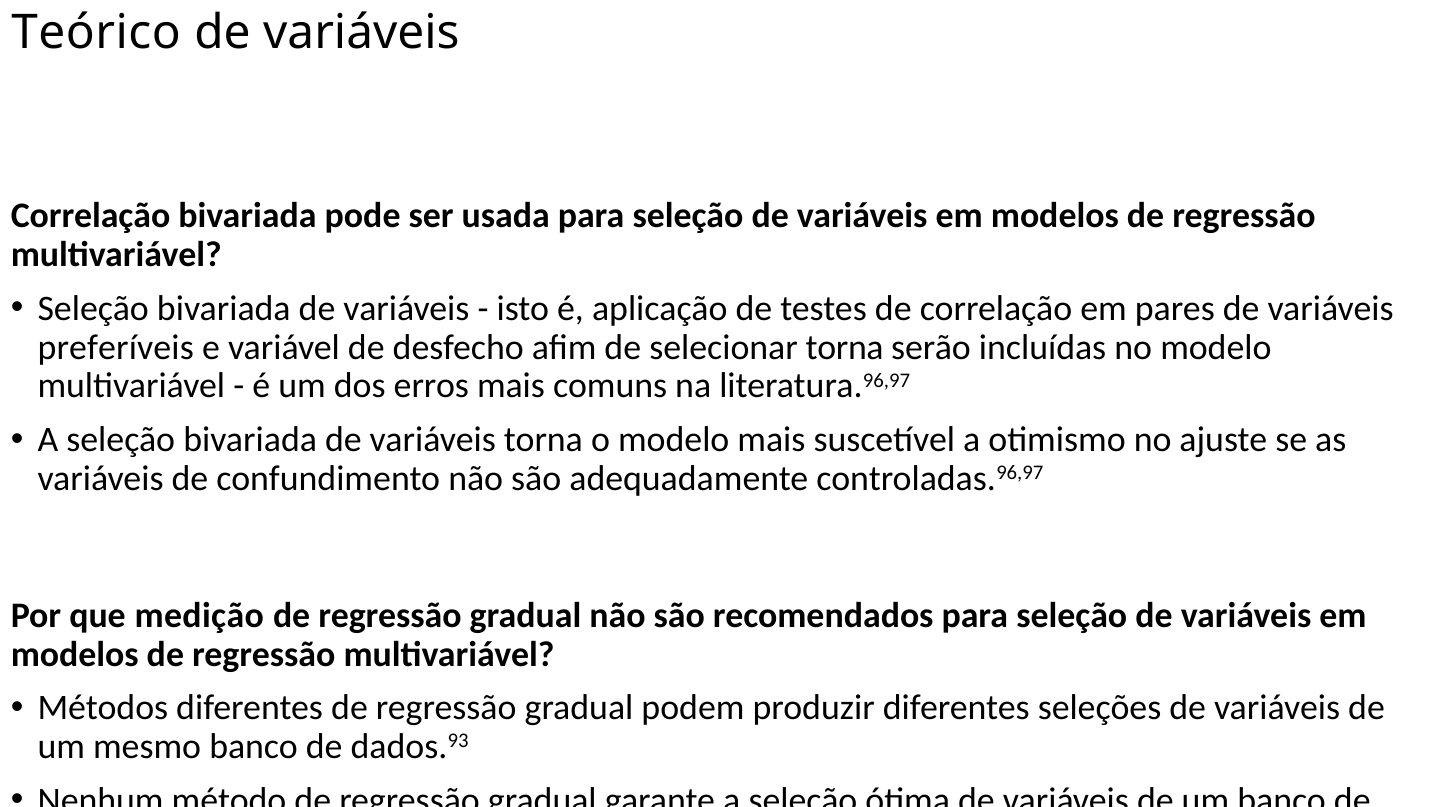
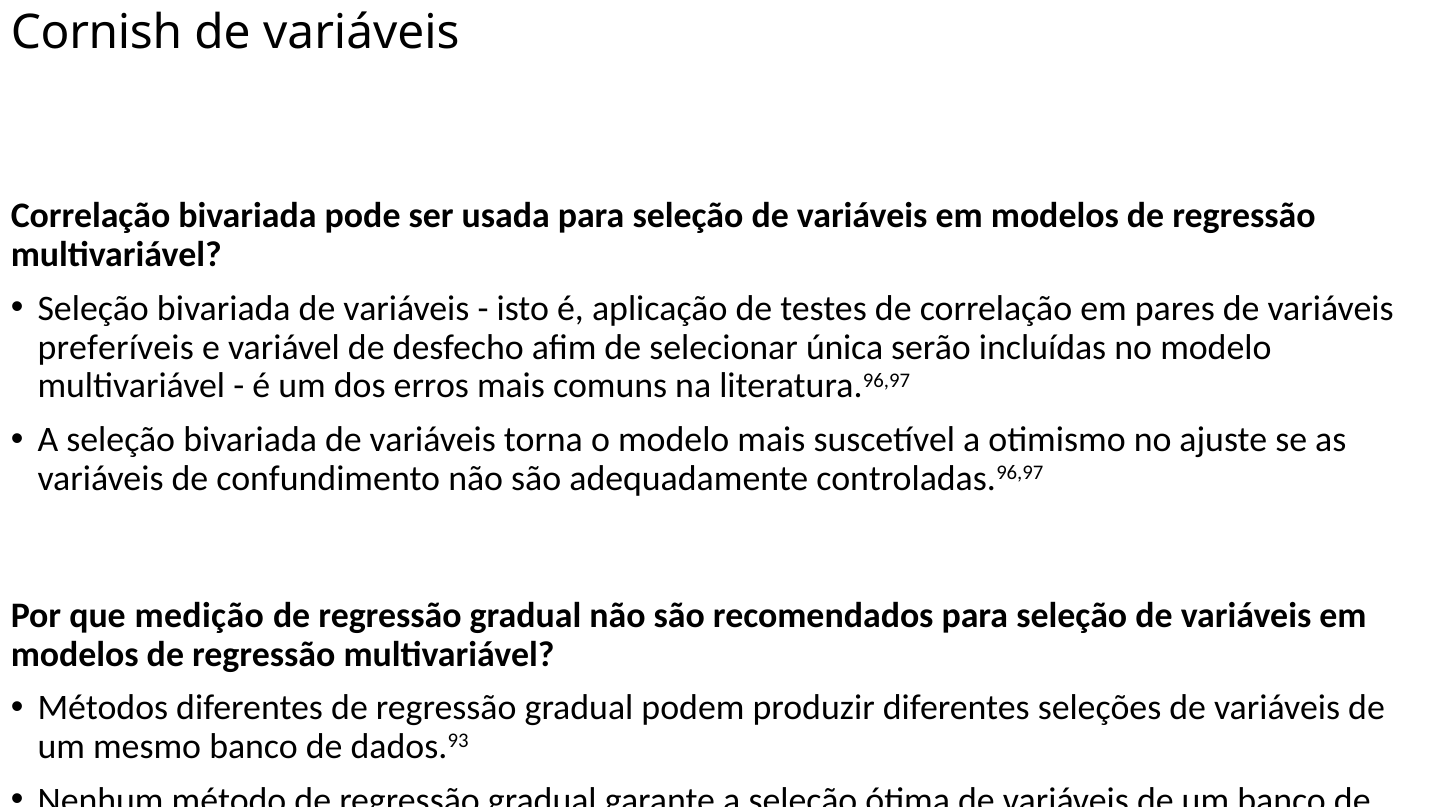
Teórico: Teórico -> Cornish
selecionar torna: torna -> única
